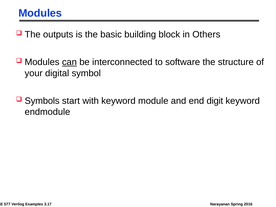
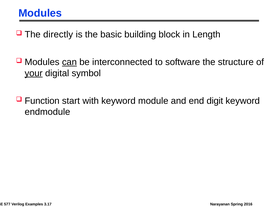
outputs: outputs -> directly
Others: Others -> Length
your underline: none -> present
Symbols: Symbols -> Function
